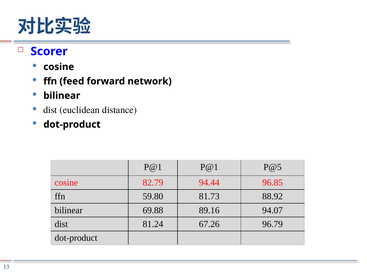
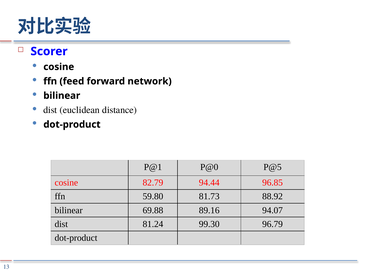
P@1 P@1: P@1 -> P@0
67.26: 67.26 -> 99.30
